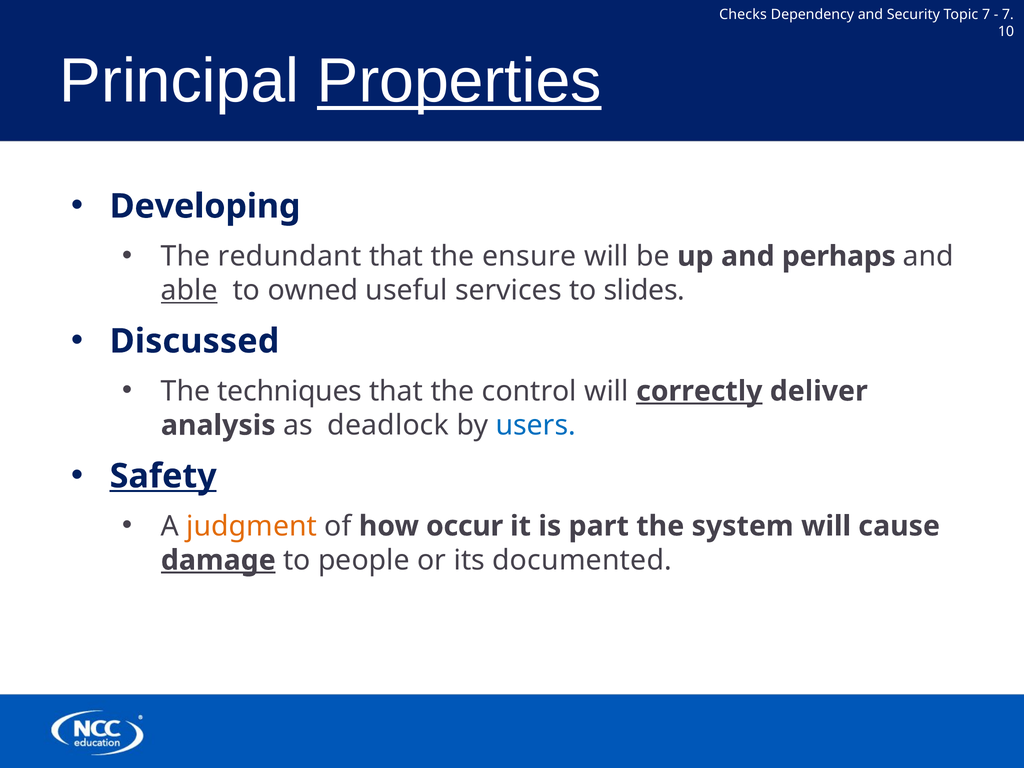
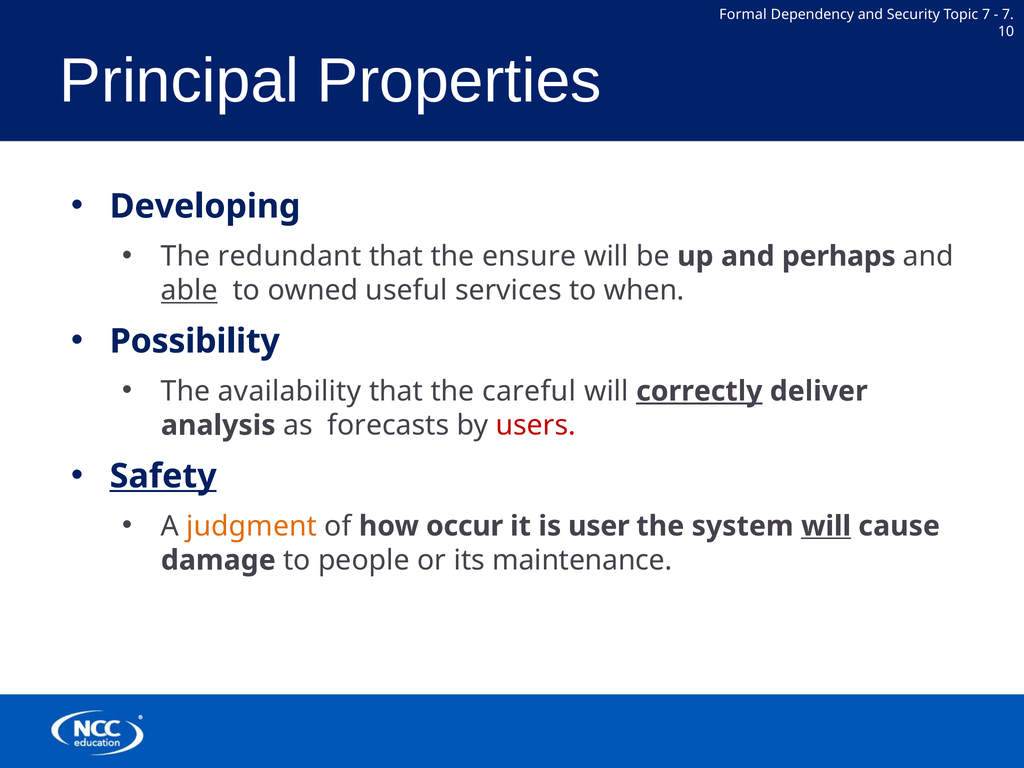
Checks: Checks -> Formal
Properties underline: present -> none
slides: slides -> when
Discussed: Discussed -> Possibility
techniques: techniques -> availability
control: control -> careful
deadlock: deadlock -> forecasts
users colour: blue -> red
part: part -> user
will at (826, 526) underline: none -> present
damage underline: present -> none
documented: documented -> maintenance
